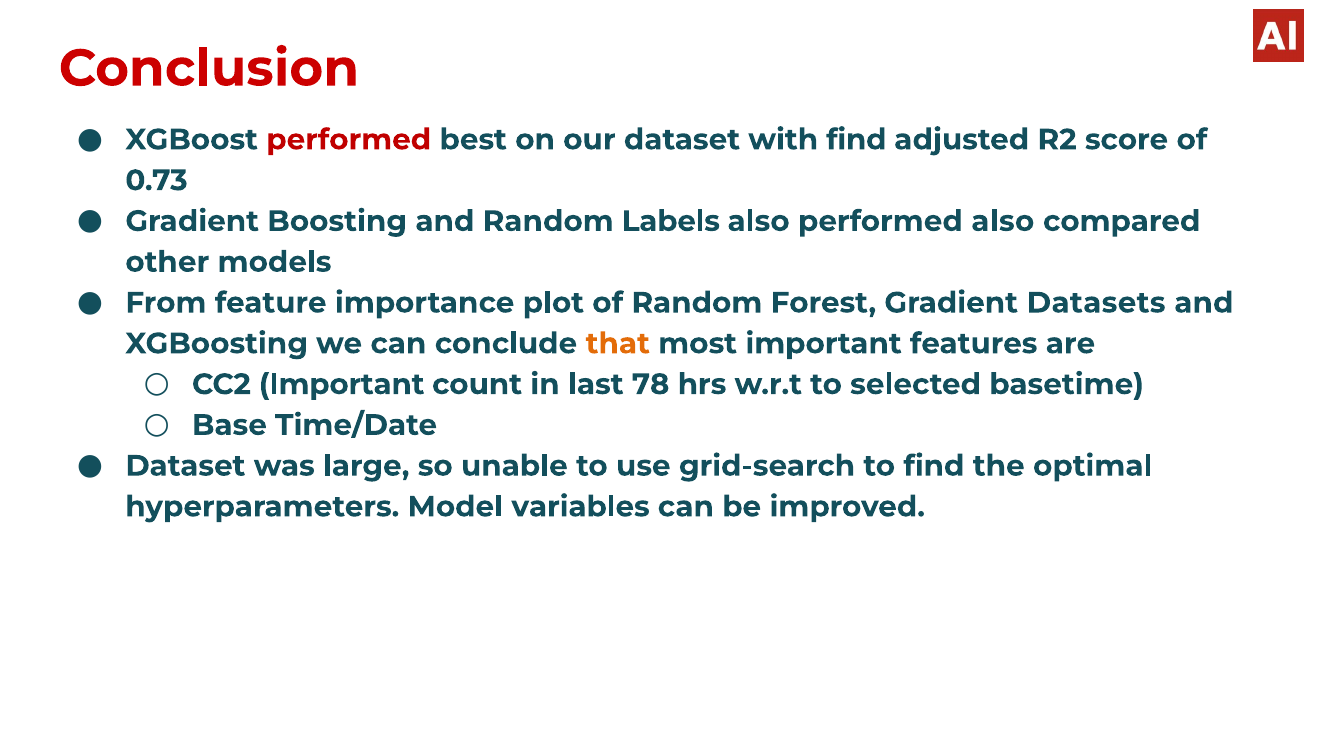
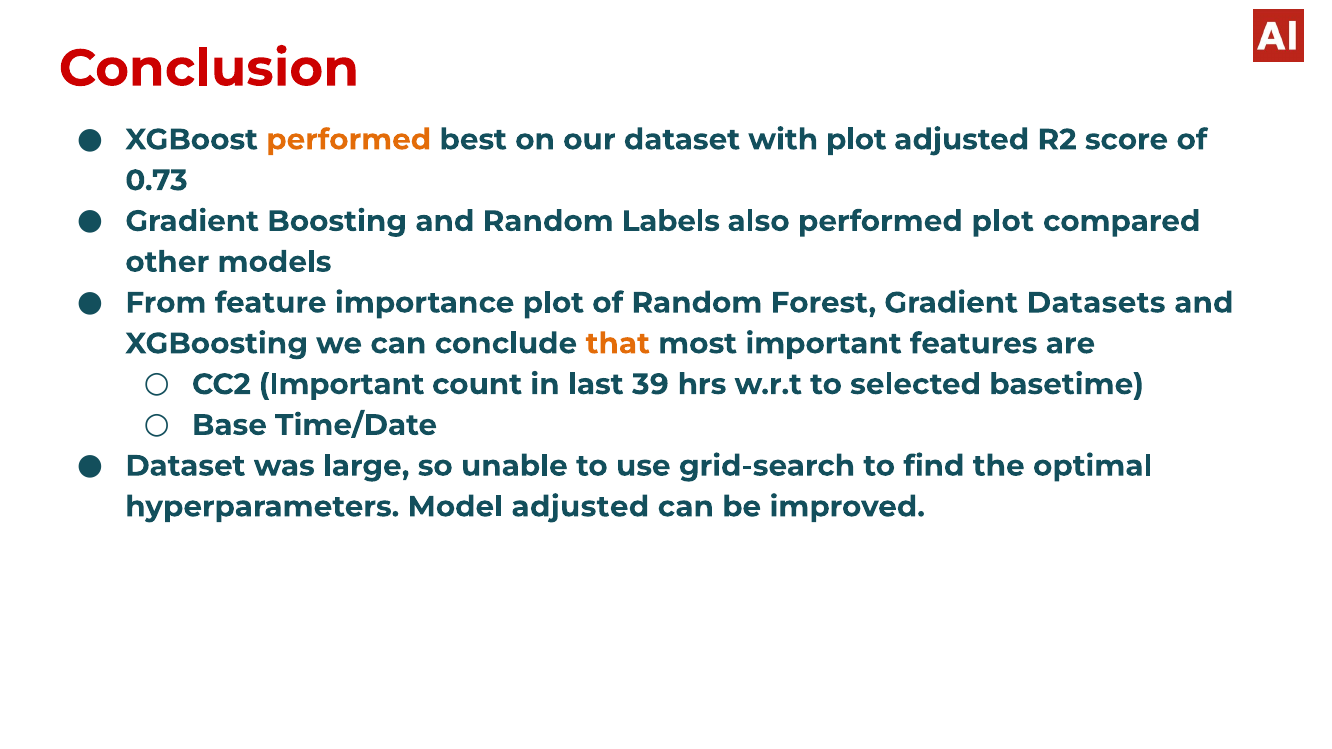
performed at (349, 140) colour: red -> orange
with find: find -> plot
performed also: also -> plot
78: 78 -> 39
Model variables: variables -> adjusted
